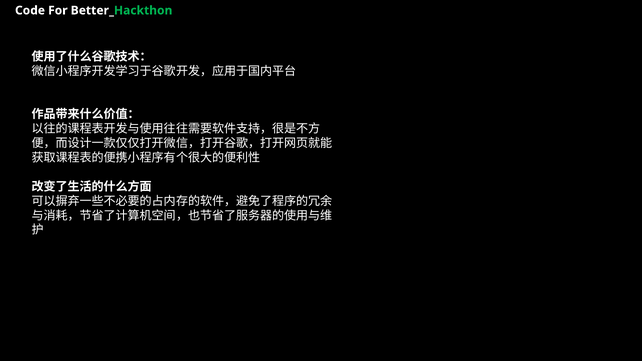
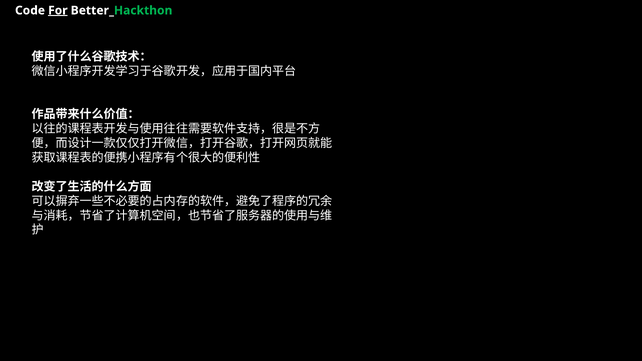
For underline: none -> present
